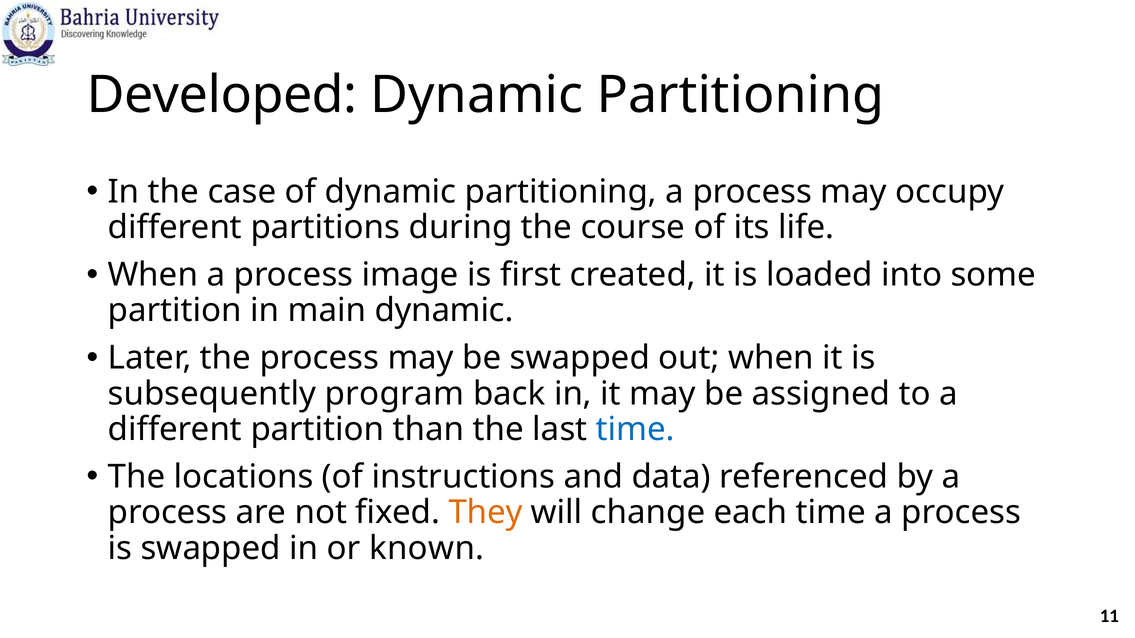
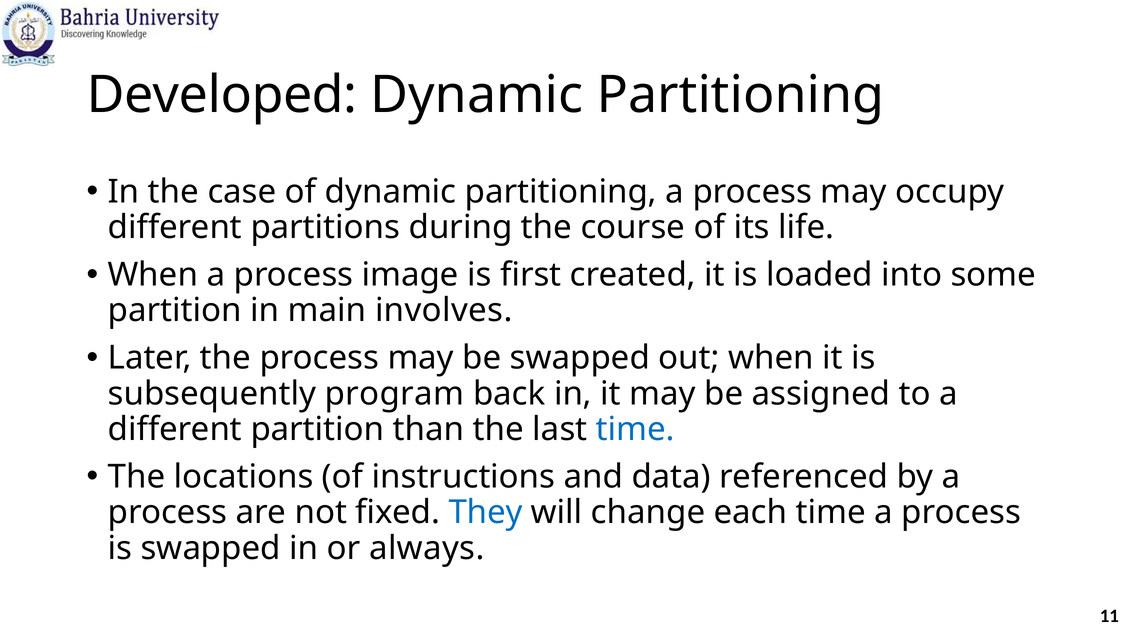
main dynamic: dynamic -> involves
They colour: orange -> blue
known: known -> always
